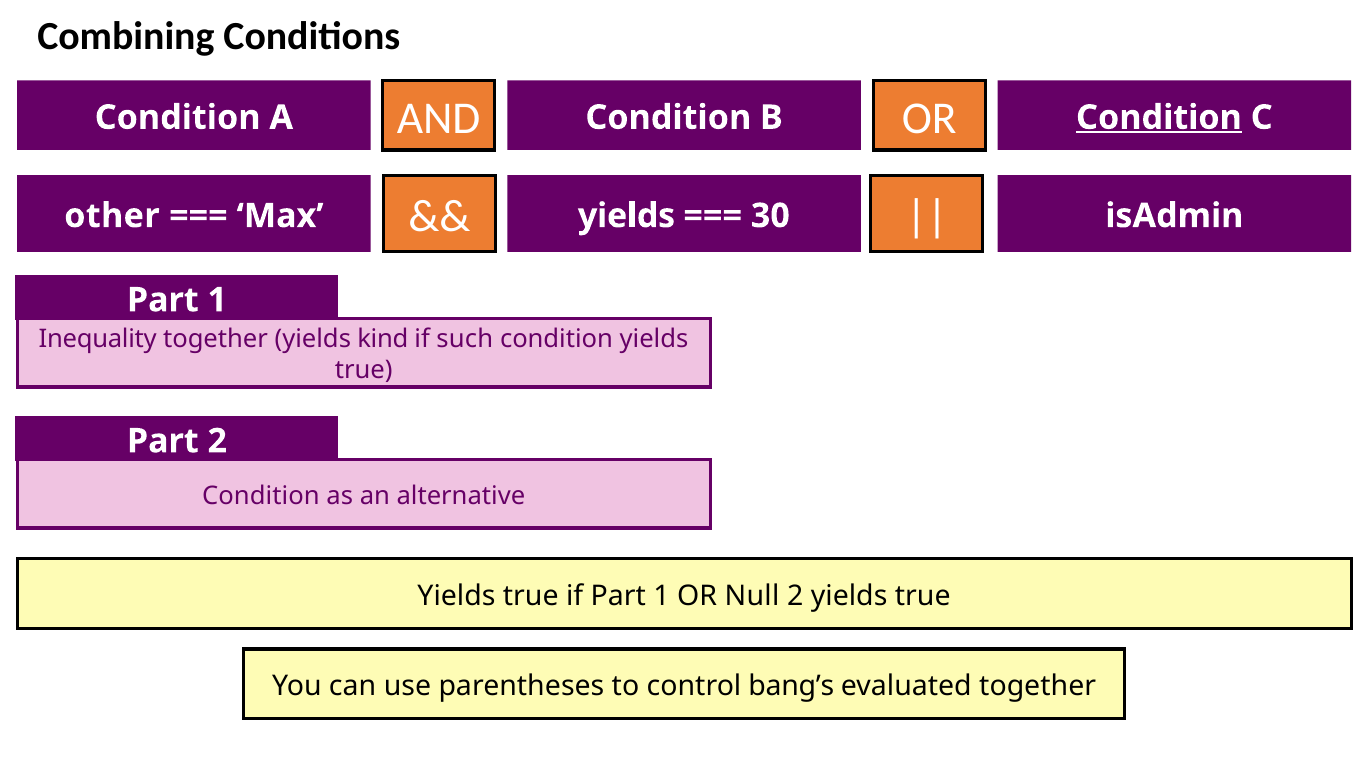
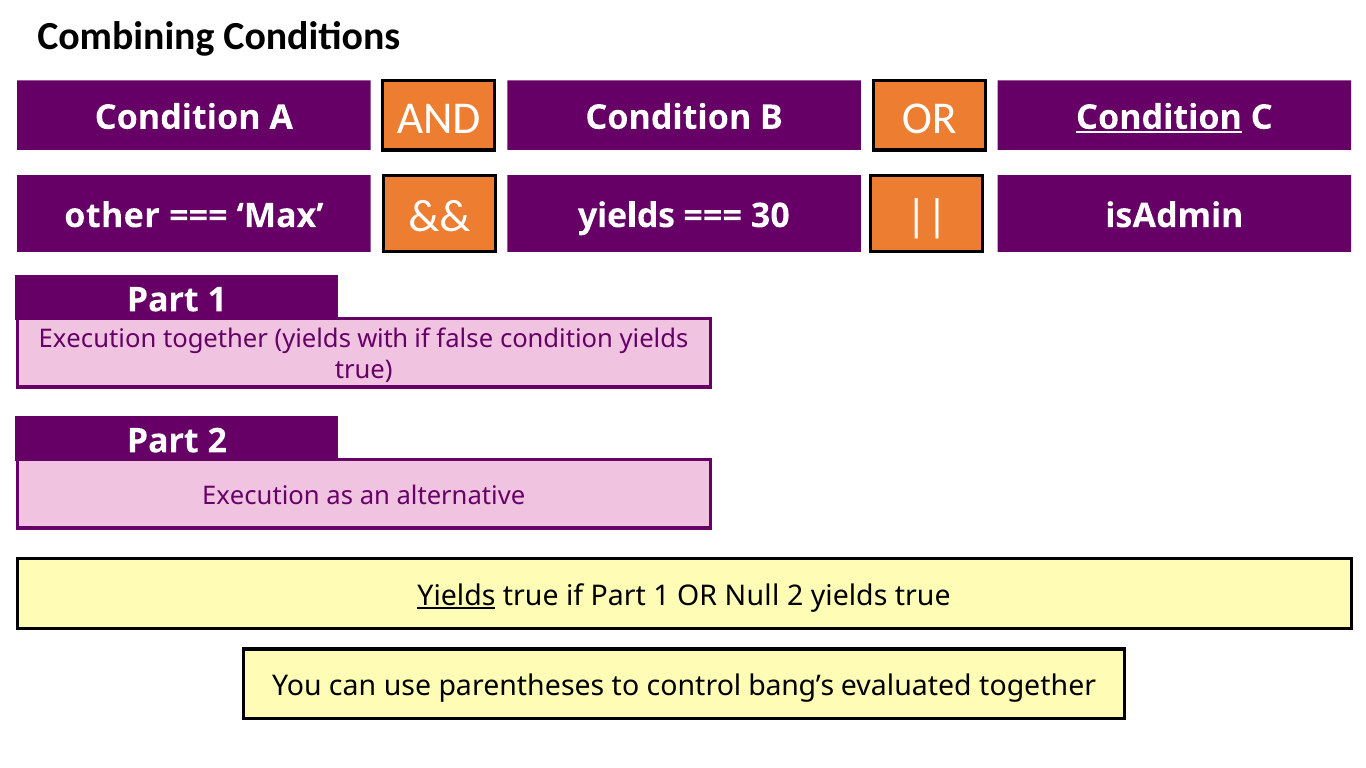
Inequality at (98, 339): Inequality -> Execution
kind: kind -> with
such: such -> false
Condition at (261, 496): Condition -> Execution
Yields at (456, 596) underline: none -> present
